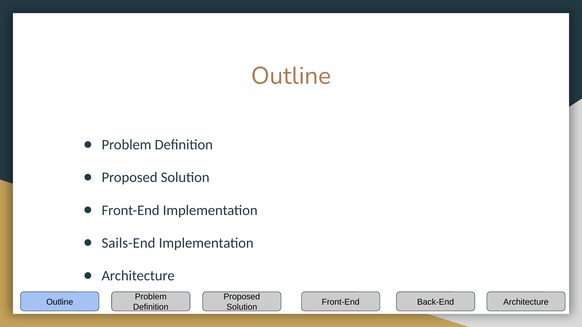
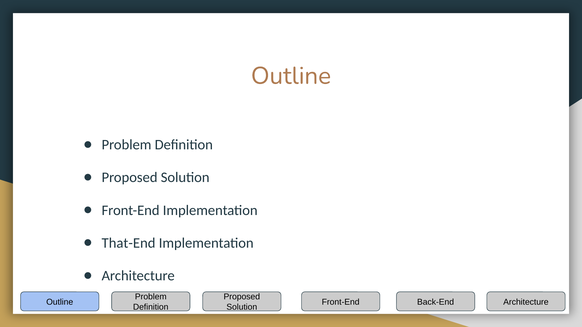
Sails-End: Sails-End -> That-End
